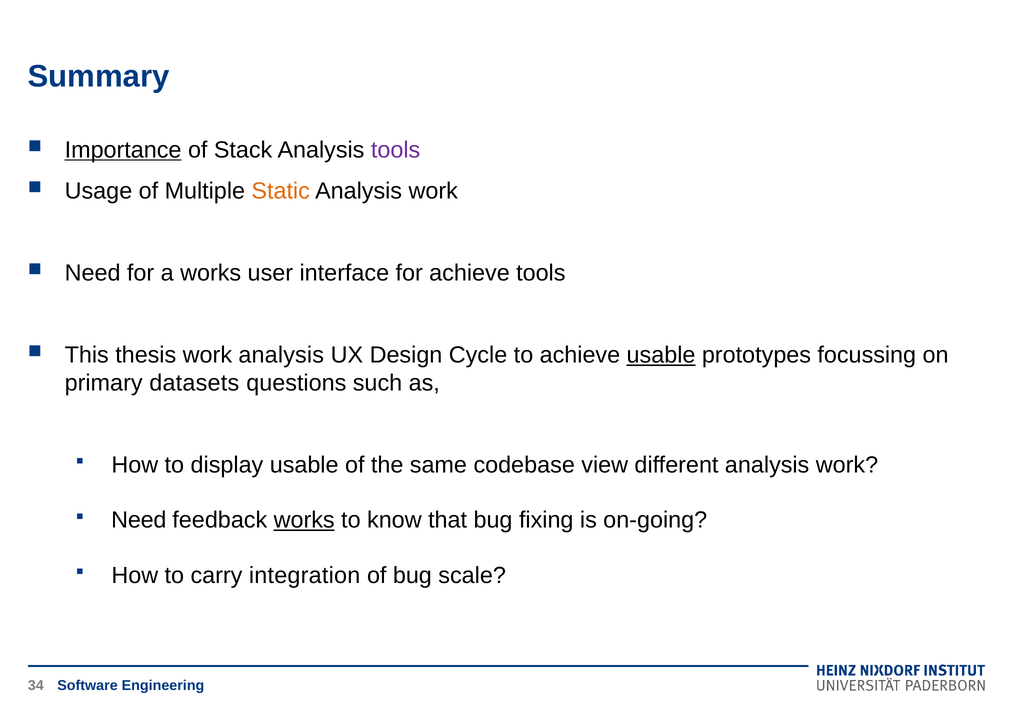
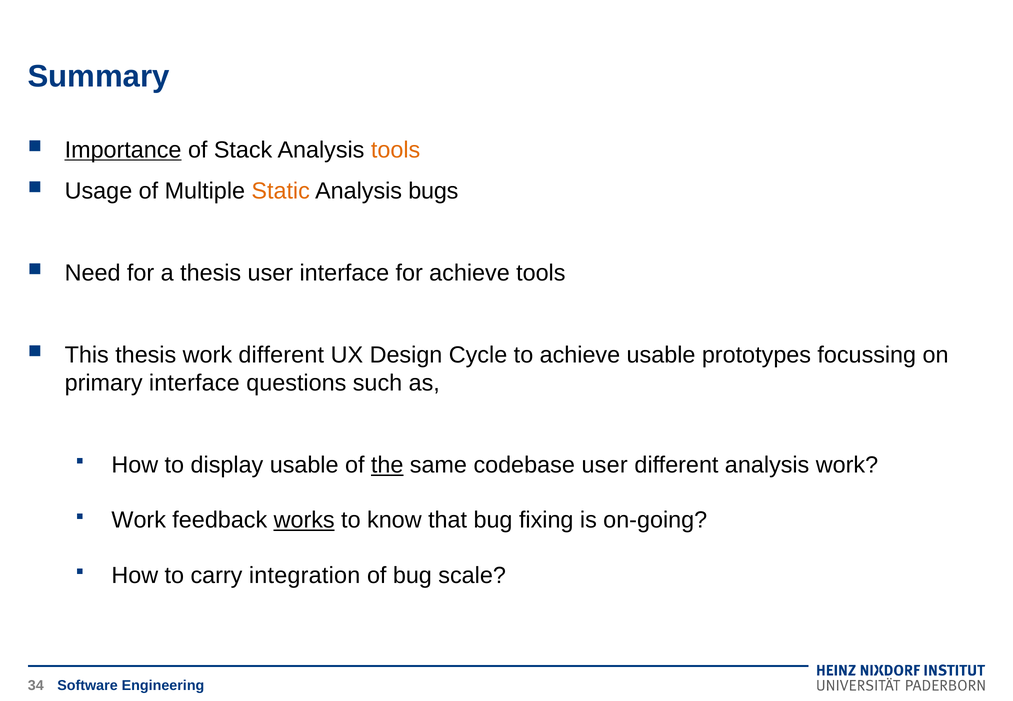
tools at (396, 150) colour: purple -> orange
work at (433, 191): work -> bugs
a works: works -> thesis
work analysis: analysis -> different
usable at (661, 355) underline: present -> none
primary datasets: datasets -> interface
the underline: none -> present
codebase view: view -> user
Need at (139, 520): Need -> Work
